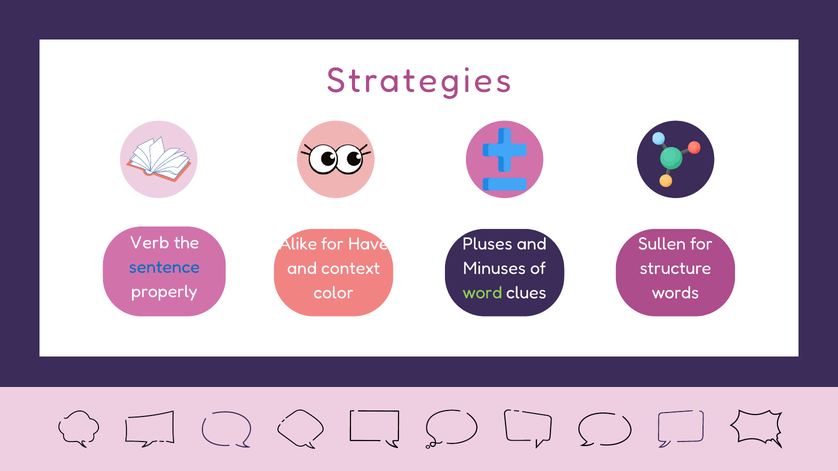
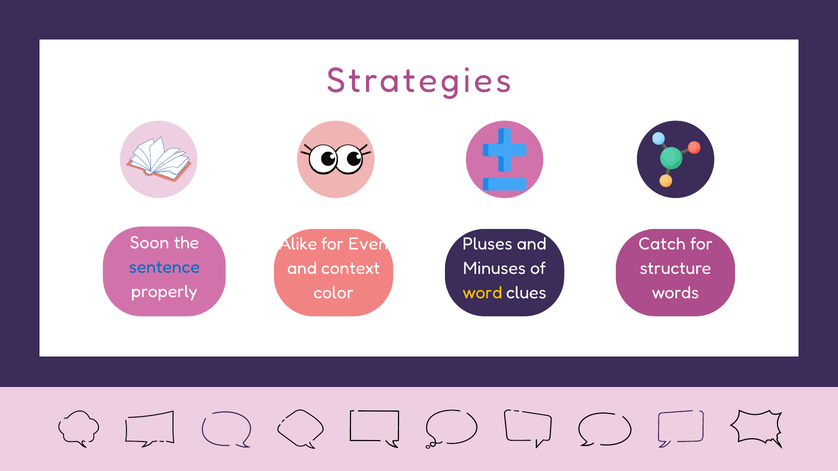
Verb: Verb -> Soon
Have: Have -> Even
Sullen: Sullen -> Catch
word colour: light green -> yellow
